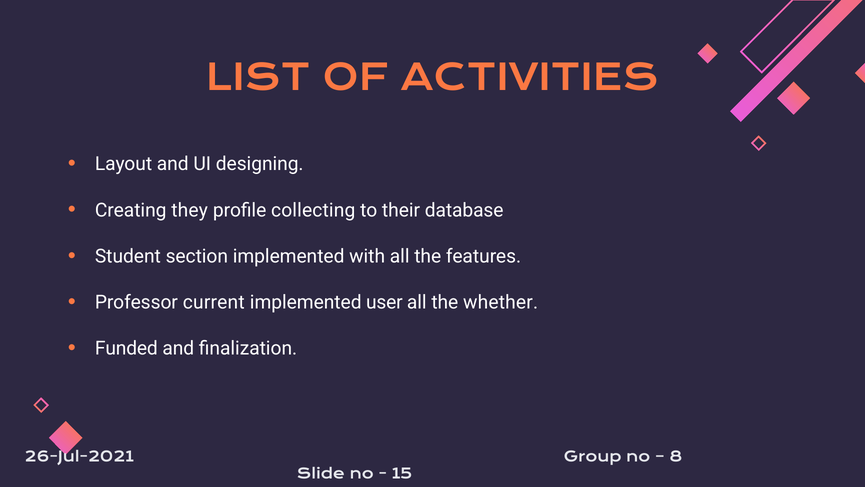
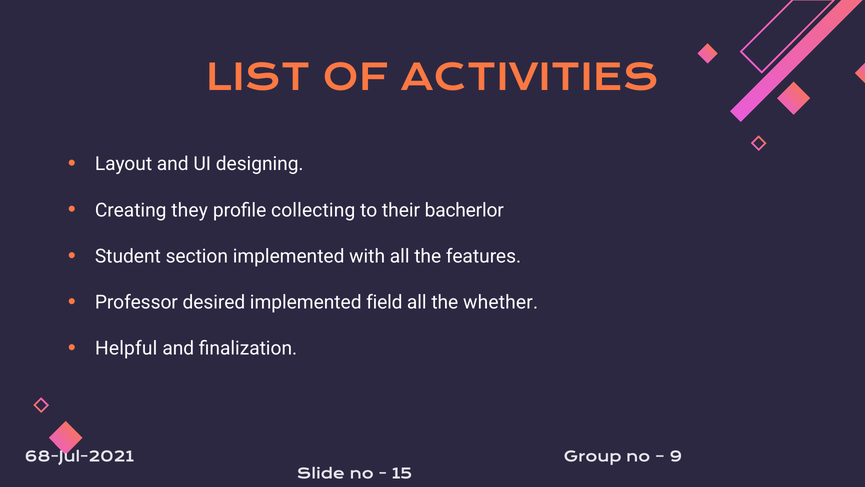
database: database -> bacherlor
current: current -> desired
user: user -> field
Funded: Funded -> Helpful
26-Jul-2021: 26-Jul-2021 -> 68-Jul-2021
8: 8 -> 9
